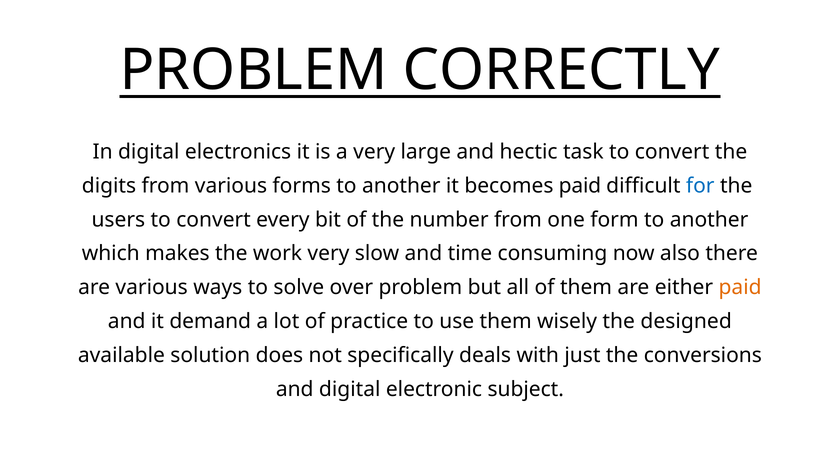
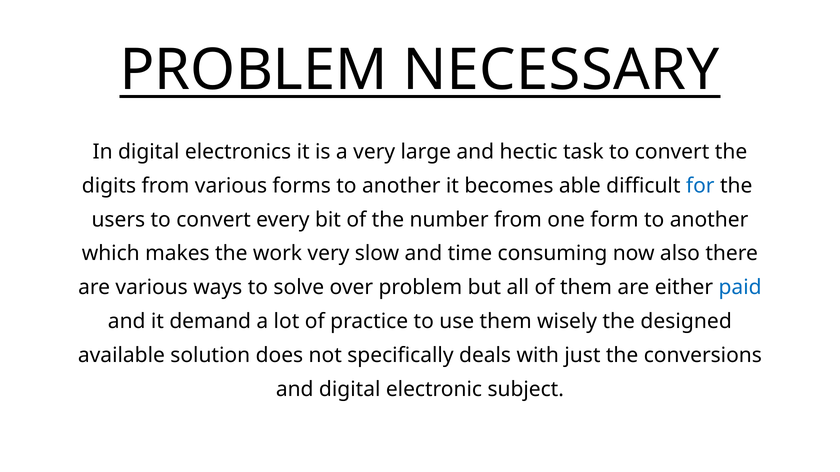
CORRECTLY: CORRECTLY -> NECESSARY
becomes paid: paid -> able
paid at (740, 288) colour: orange -> blue
